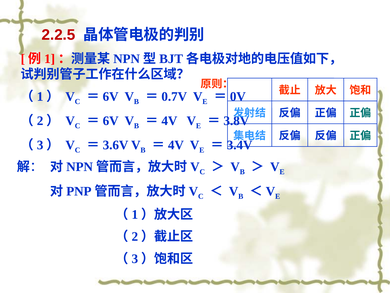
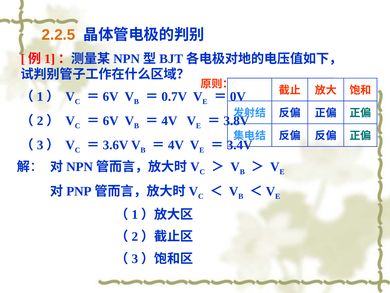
2.2.5 colour: red -> orange
